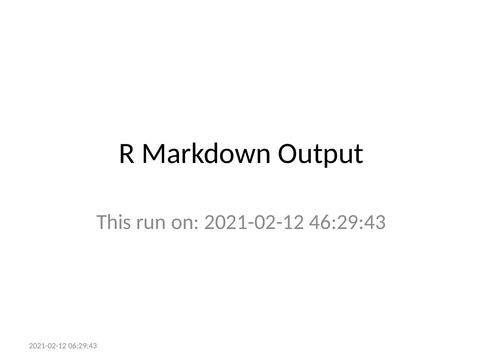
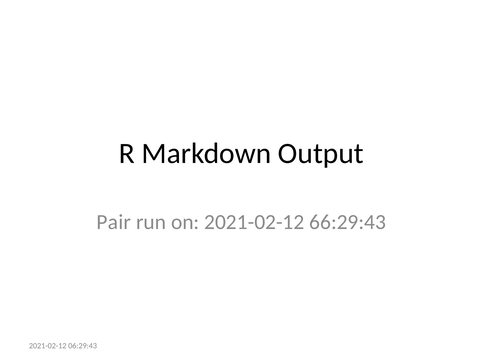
This: This -> Pair
46:29:43: 46:29:43 -> 66:29:43
